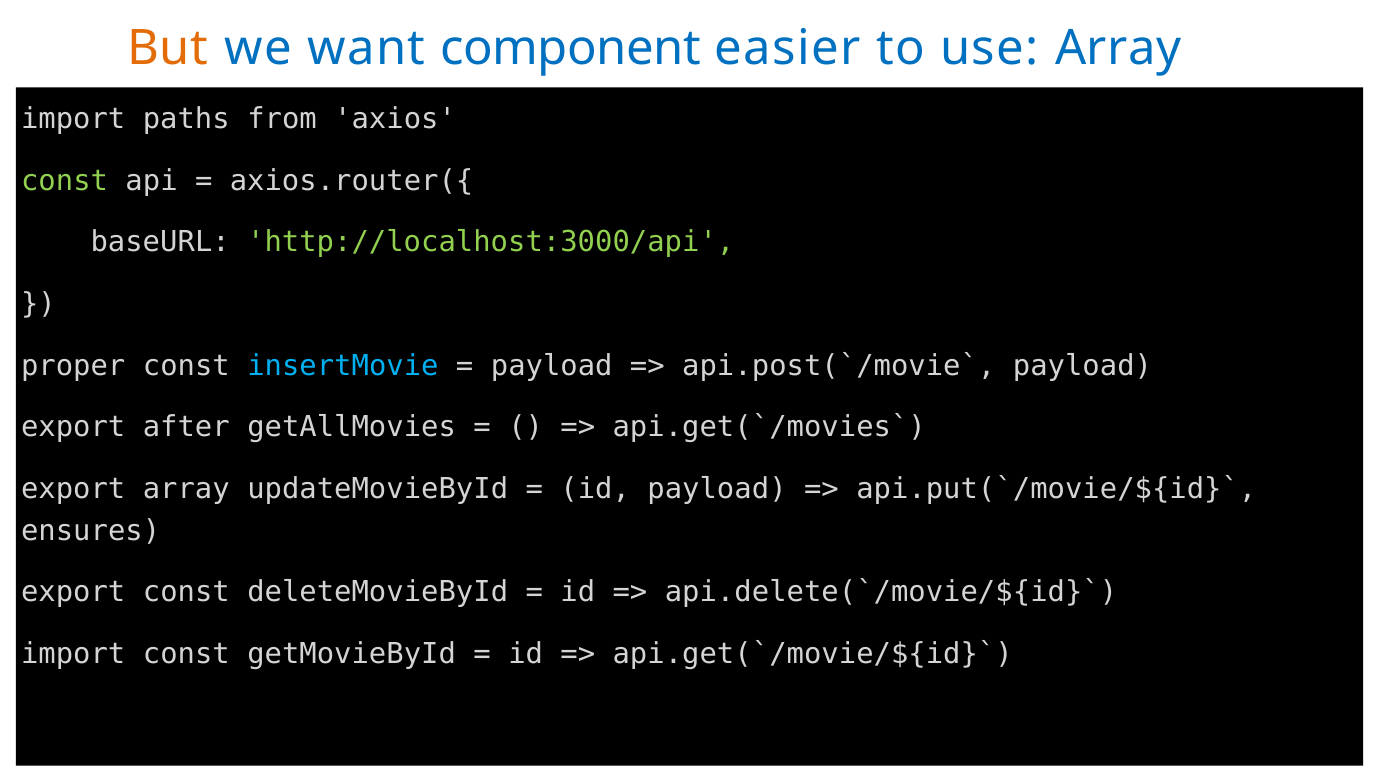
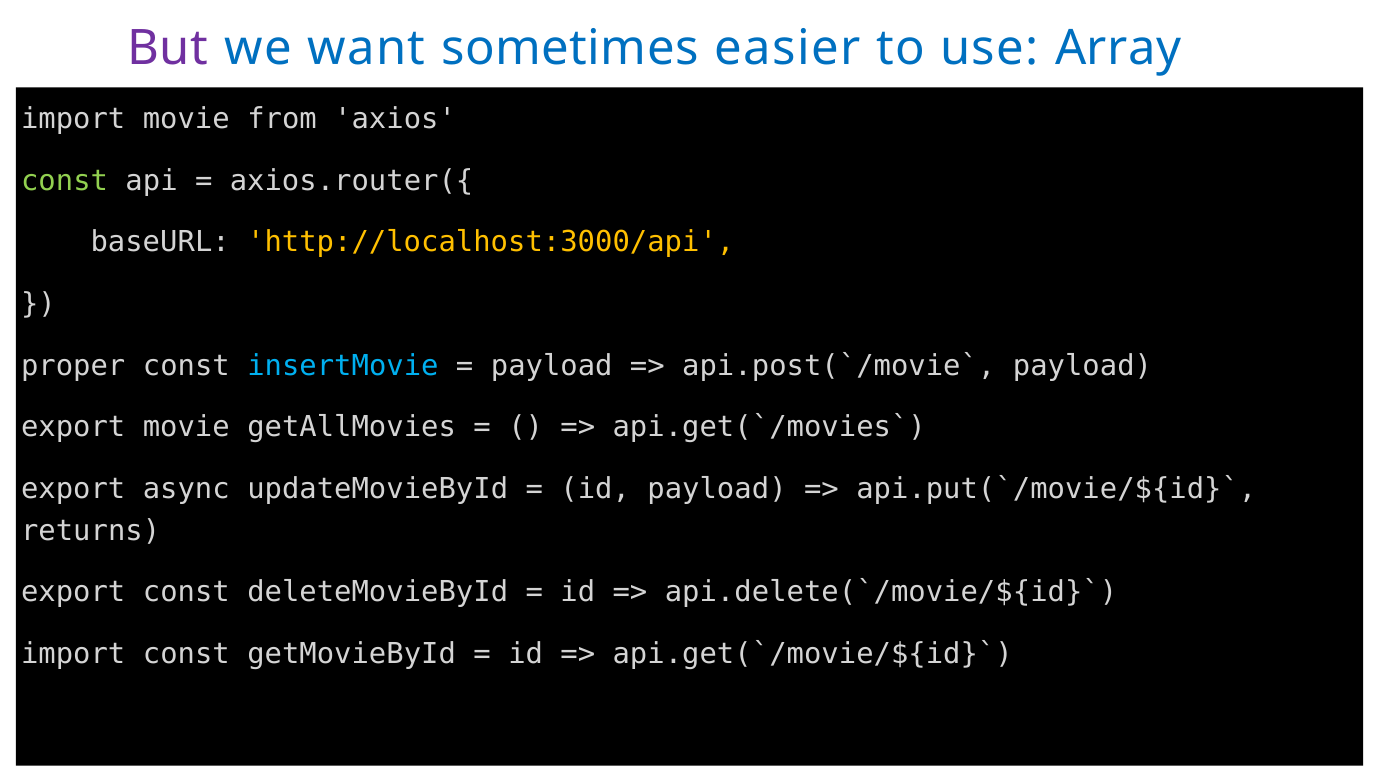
But colour: orange -> purple
component: component -> sometimes
import paths: paths -> movie
http://localhost:3000/api colour: light green -> yellow
export after: after -> movie
export array: array -> async
ensures: ensures -> returns
